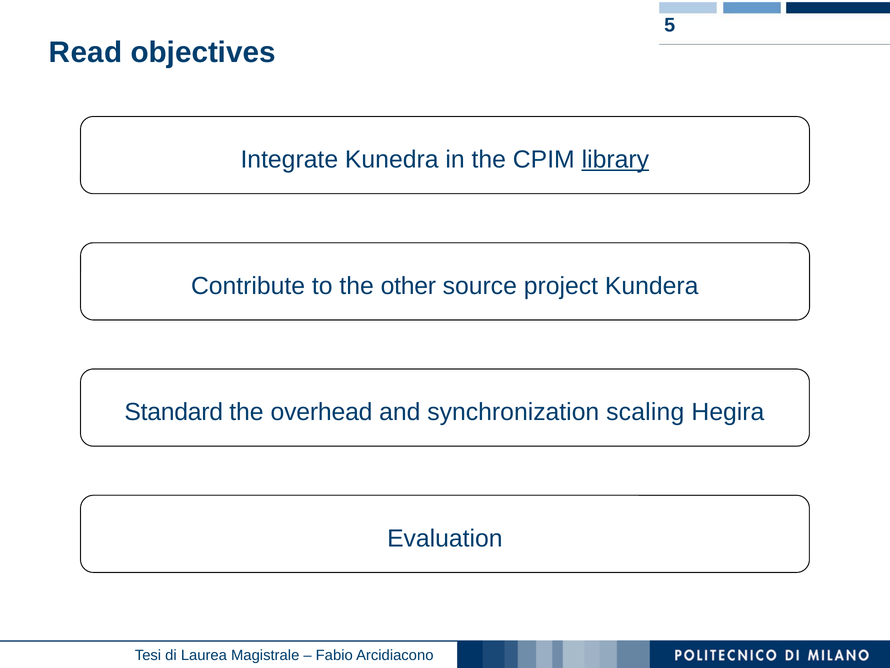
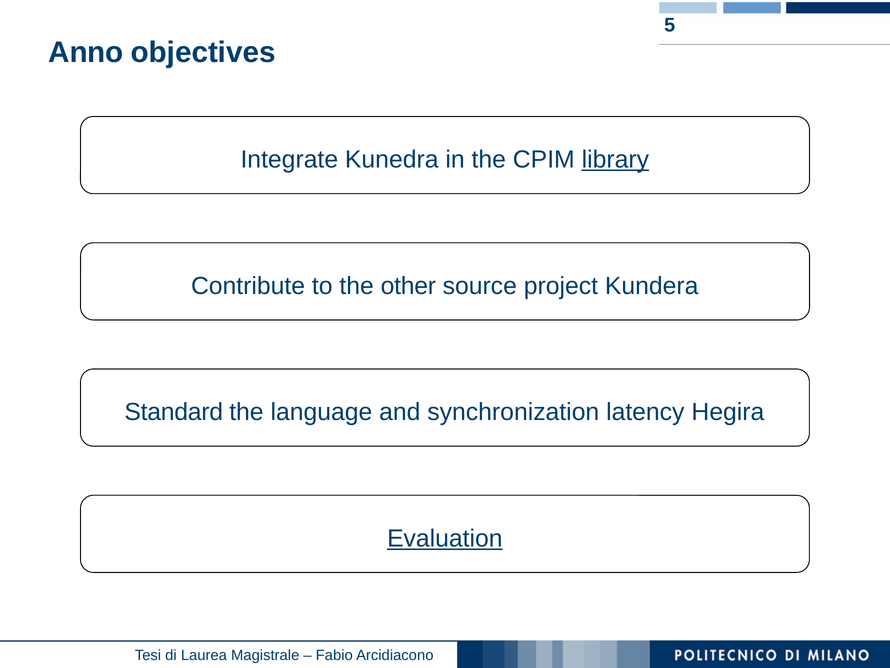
Read: Read -> Anno
overhead: overhead -> language
scaling: scaling -> latency
Evaluation underline: none -> present
